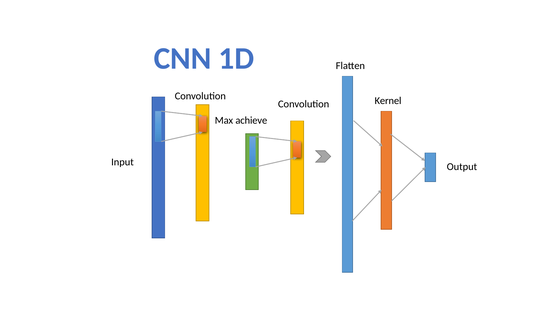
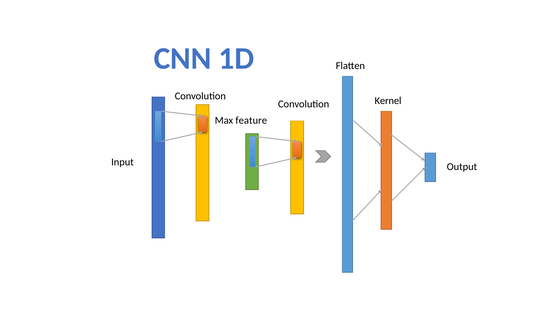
achieve: achieve -> feature
